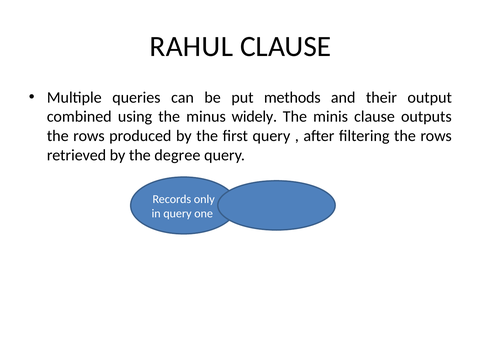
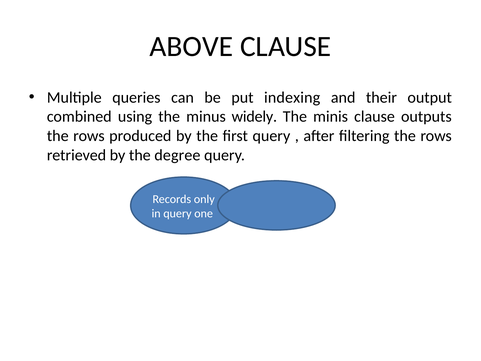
RAHUL: RAHUL -> ABOVE
methods: methods -> indexing
